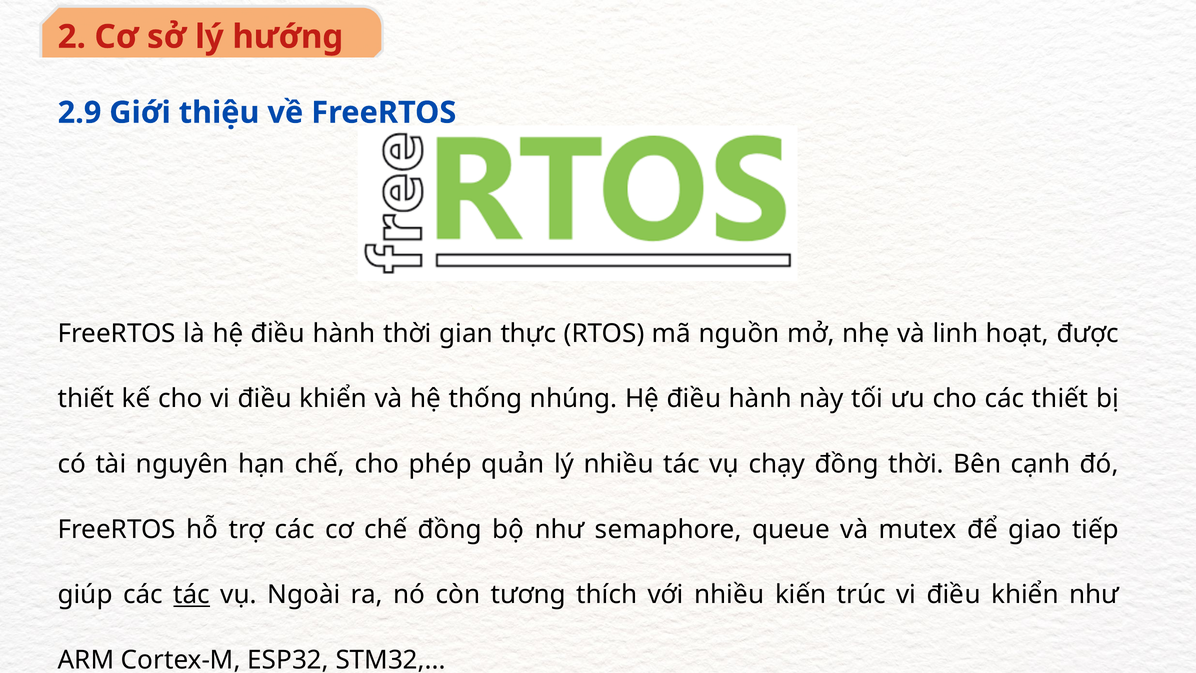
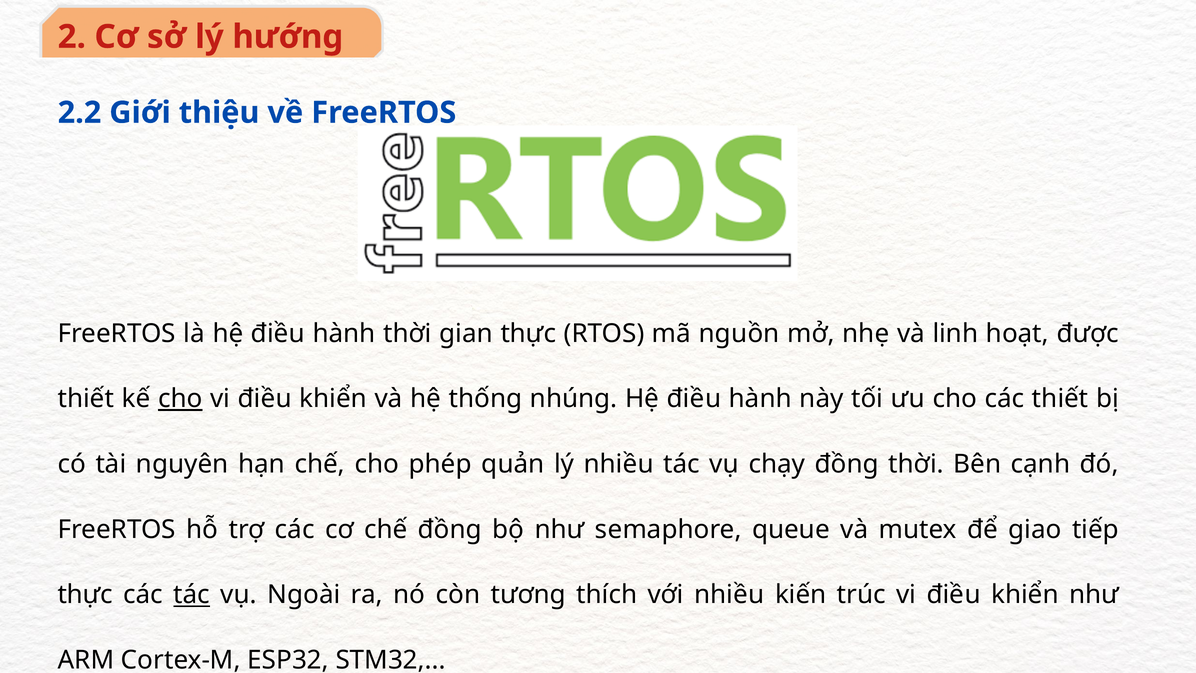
2.9: 2.9 -> 2.2
cho at (180, 399) underline: none -> present
giúp at (85, 595): giúp -> thực
